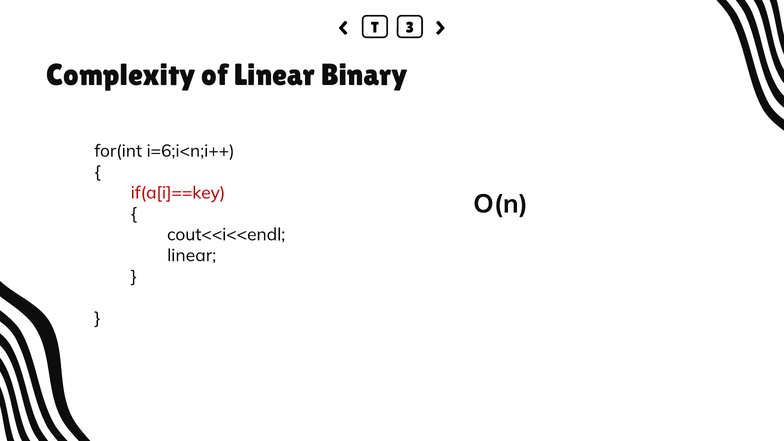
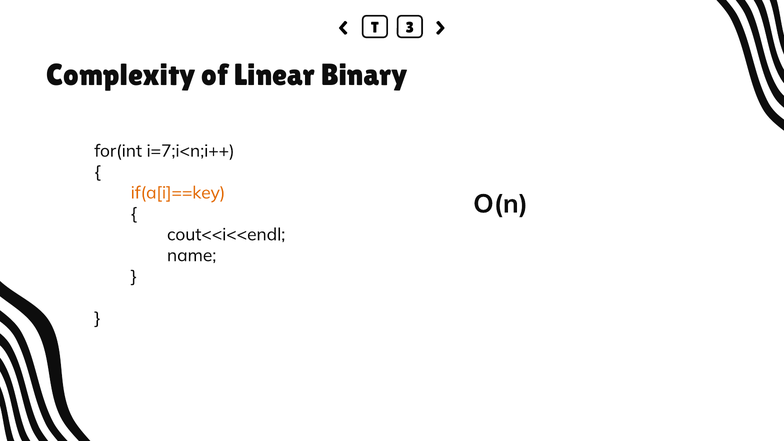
i=6;i<n;i++: i=6;i<n;i++ -> i=7;i<n;i++
if(a[i]==key colour: red -> orange
linear at (192, 255): linear -> name
